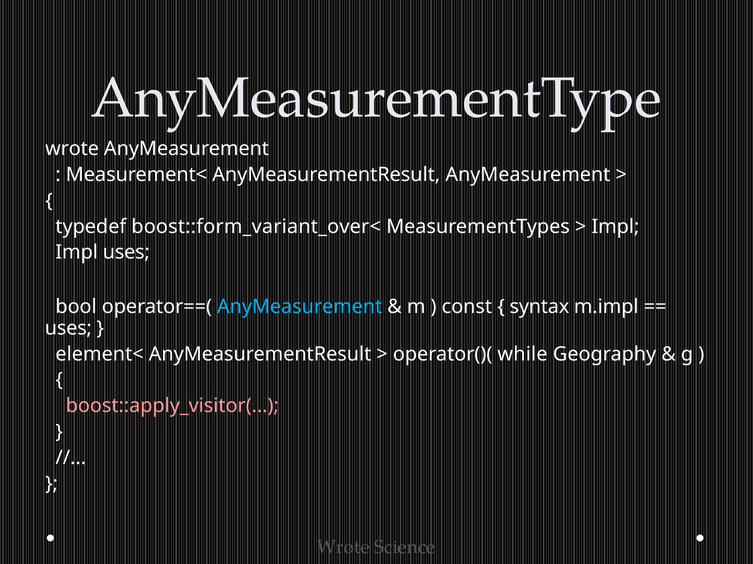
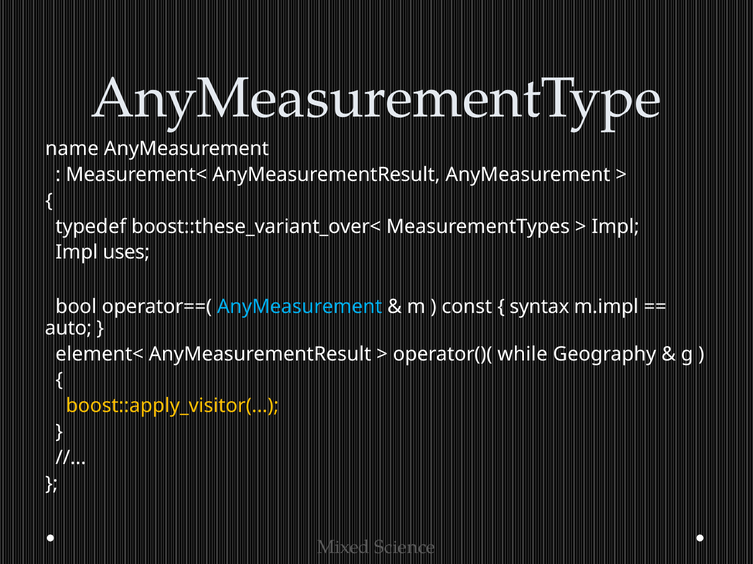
wrote at (72, 149): wrote -> name
boost::form_variant_over<: boost::form_variant_over< -> boost::these_variant_over<
uses at (68, 329): uses -> auto
boost::apply_visitor( colour: pink -> yellow
Wrote at (343, 548): Wrote -> Mixed
